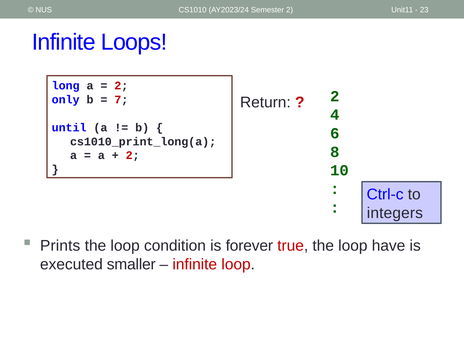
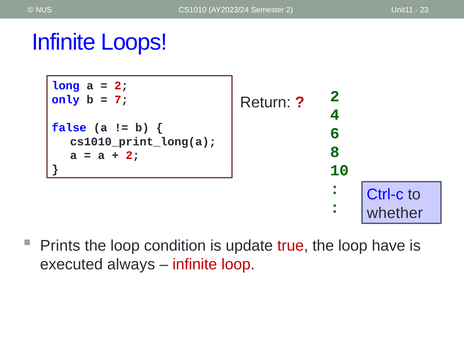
until: until -> false
integers: integers -> whether
forever: forever -> update
smaller: smaller -> always
